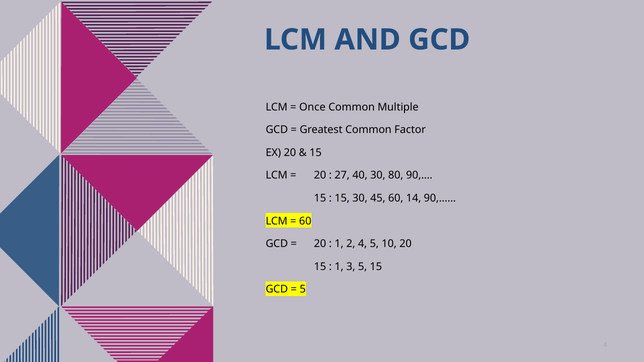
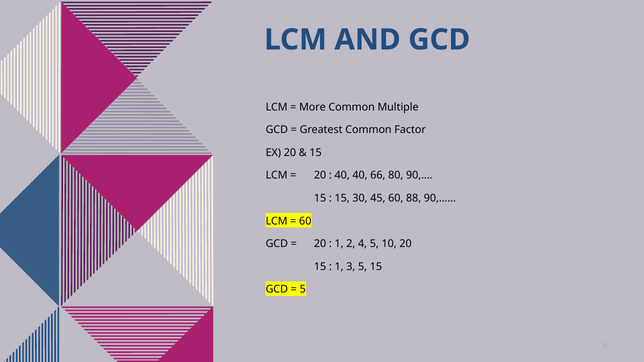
Once: Once -> More
27 at (342, 175): 27 -> 40
40 30: 30 -> 66
14: 14 -> 88
